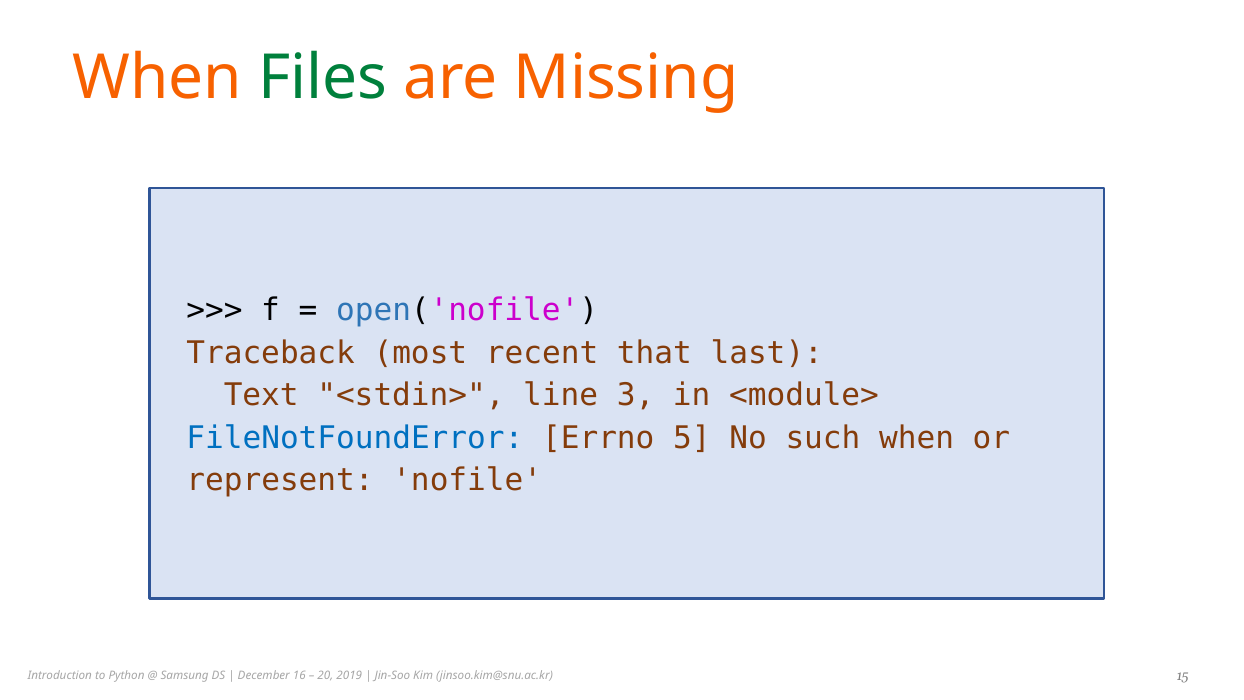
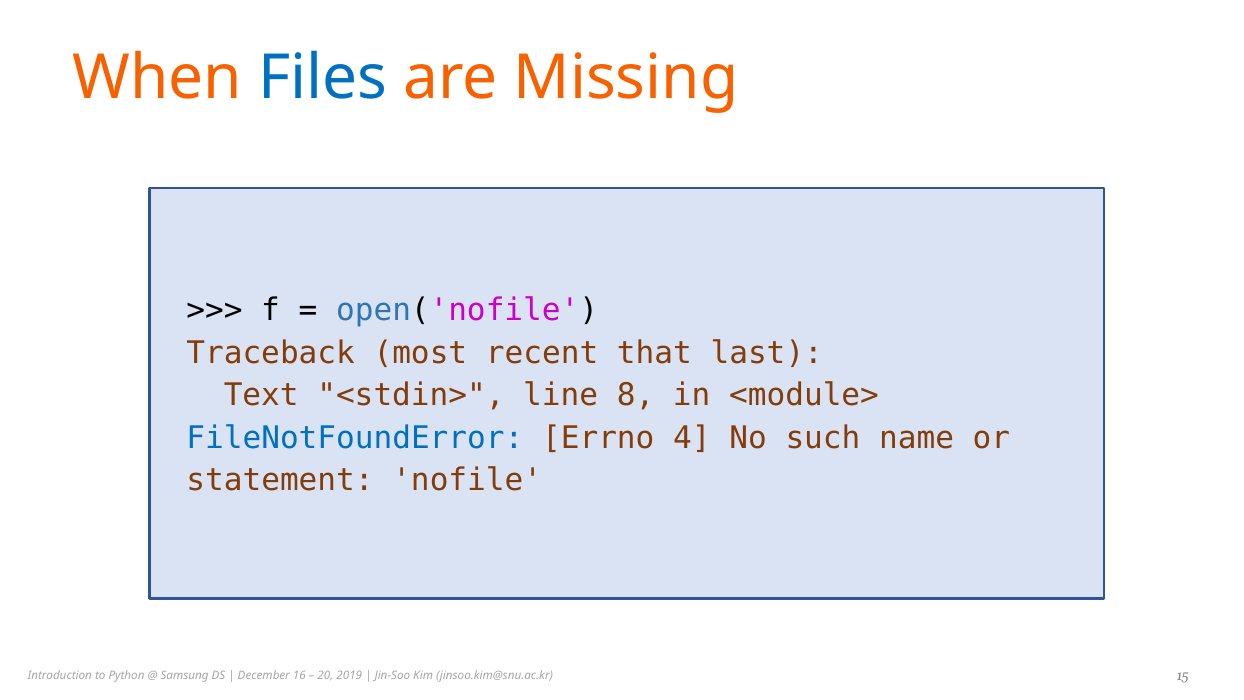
Files colour: green -> blue
3: 3 -> 8
5: 5 -> 4
such when: when -> name
represent: represent -> statement
